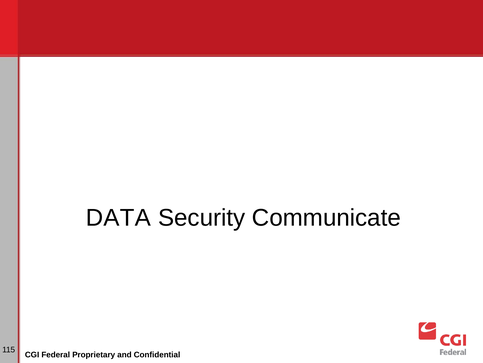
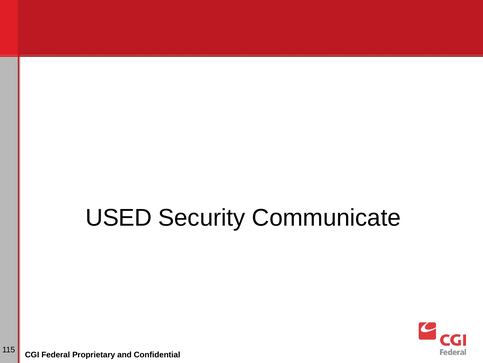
DATA: DATA -> USED
